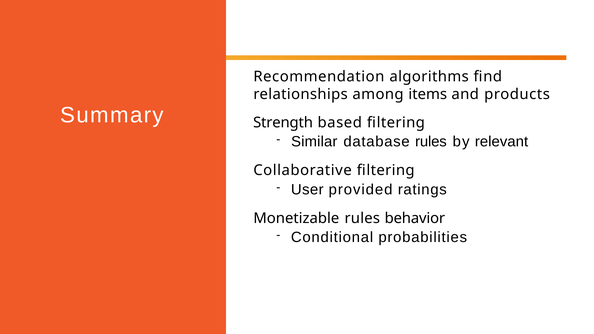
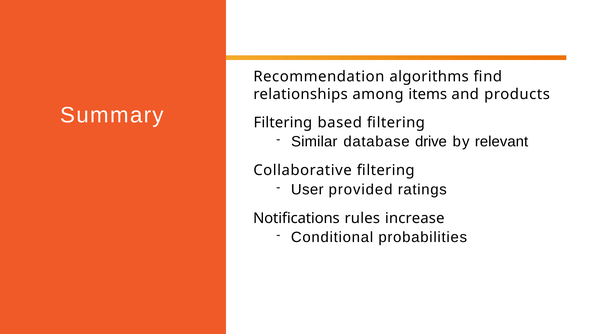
Strength at (283, 123): Strength -> Filtering
database rules: rules -> drive
Monetizable: Monetizable -> Notifications
behavior: behavior -> increase
